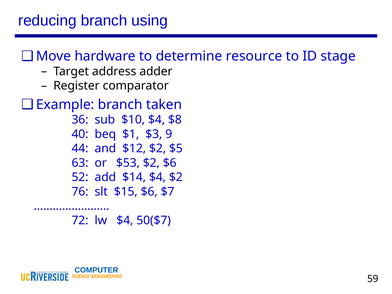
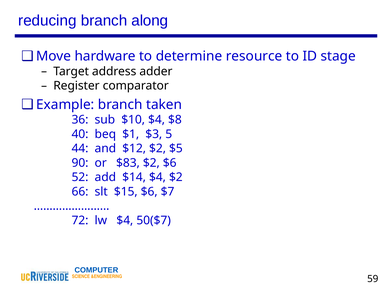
using: using -> along
9: 9 -> 5
63: 63 -> 90
$53: $53 -> $83
76: 76 -> 66
